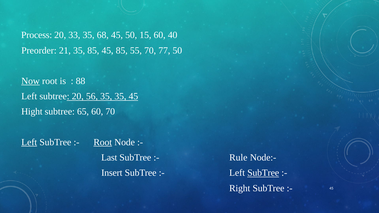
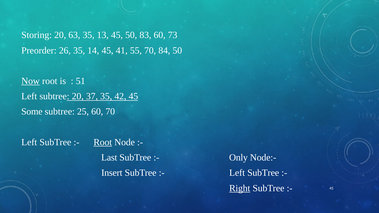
Process: Process -> Storing
33: 33 -> 63
68: 68 -> 13
15: 15 -> 83
40: 40 -> 73
21: 21 -> 26
35 85: 85 -> 14
45 85: 85 -> 41
77: 77 -> 84
88: 88 -> 51
56: 56 -> 37
35 35: 35 -> 42
Hight: Hight -> Some
65: 65 -> 25
Left at (29, 142) underline: present -> none
Rule: Rule -> Only
SubTree at (263, 173) underline: present -> none
Right underline: none -> present
